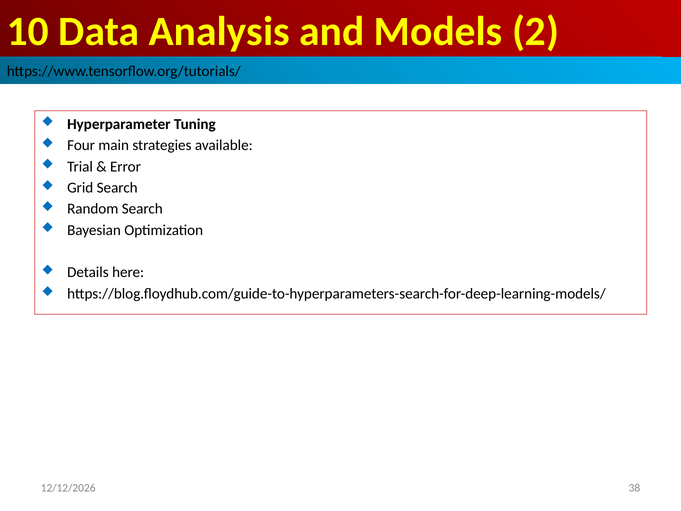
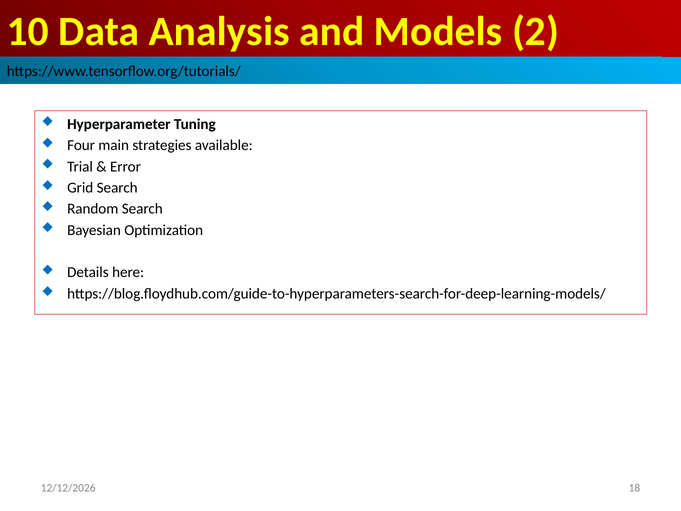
38: 38 -> 18
